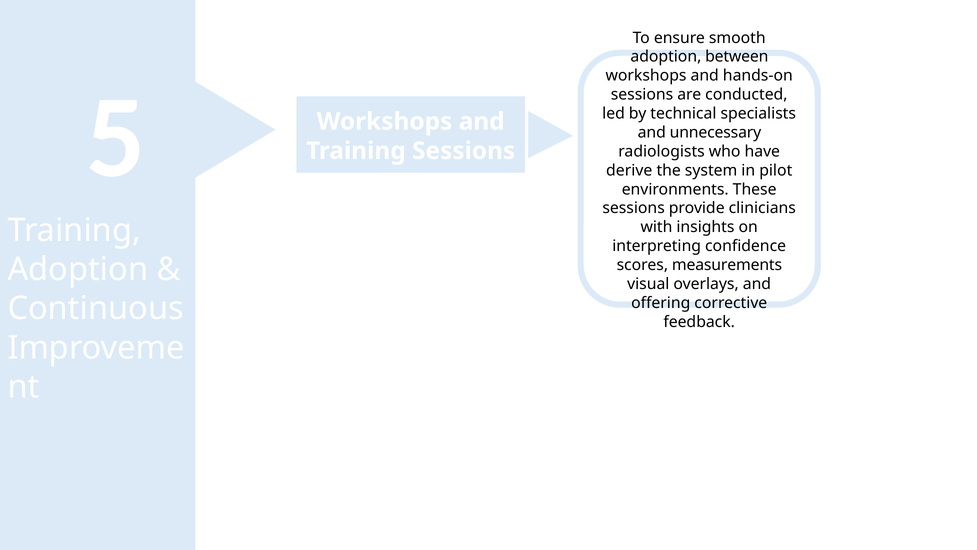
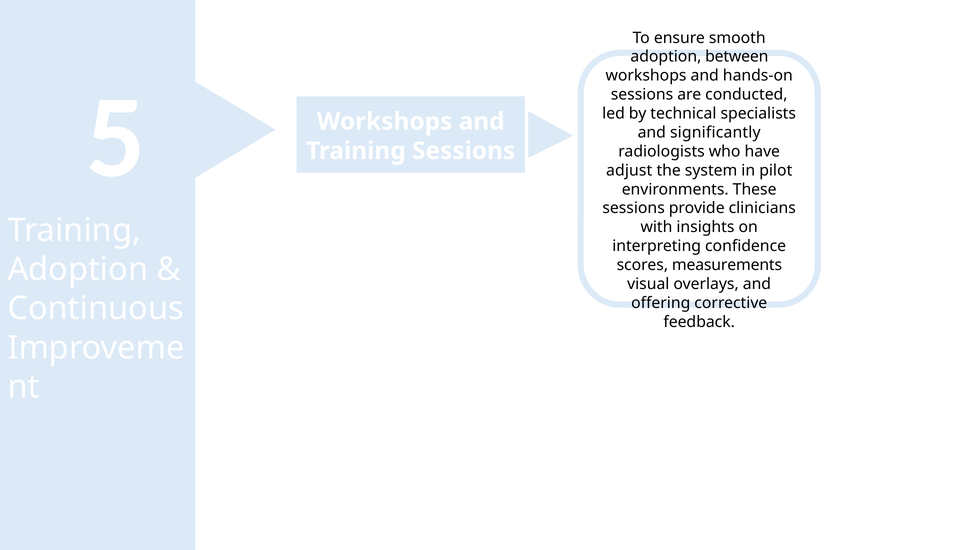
unnecessary: unnecessary -> significantly
derive: derive -> adjust
